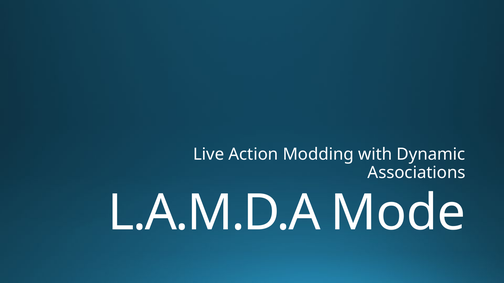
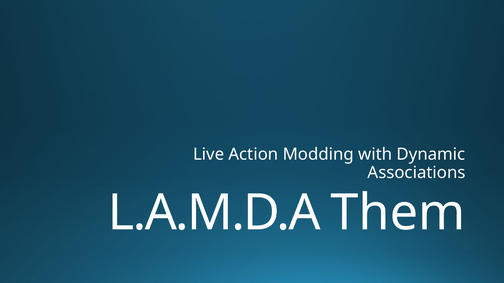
Mode: Mode -> Them
